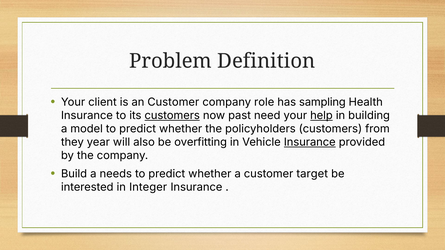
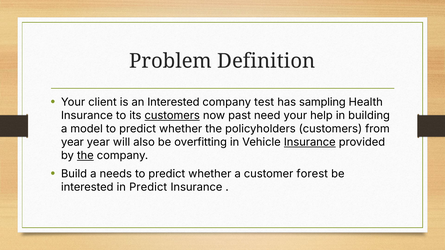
an Customer: Customer -> Interested
role: role -> test
help underline: present -> none
they at (72, 143): they -> year
the at (85, 156) underline: none -> present
target: target -> forest
in Integer: Integer -> Predict
